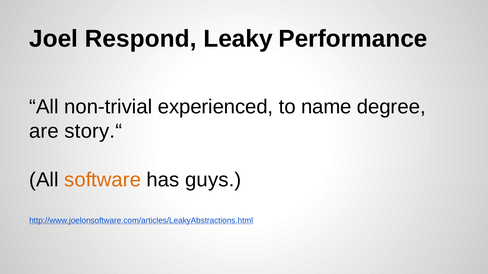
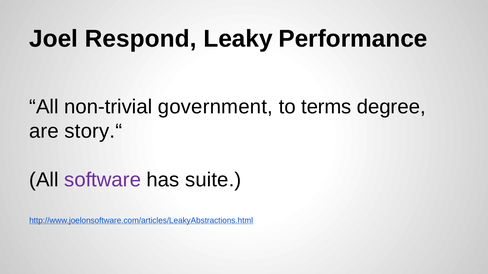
experienced: experienced -> government
name: name -> terms
software colour: orange -> purple
guys: guys -> suite
